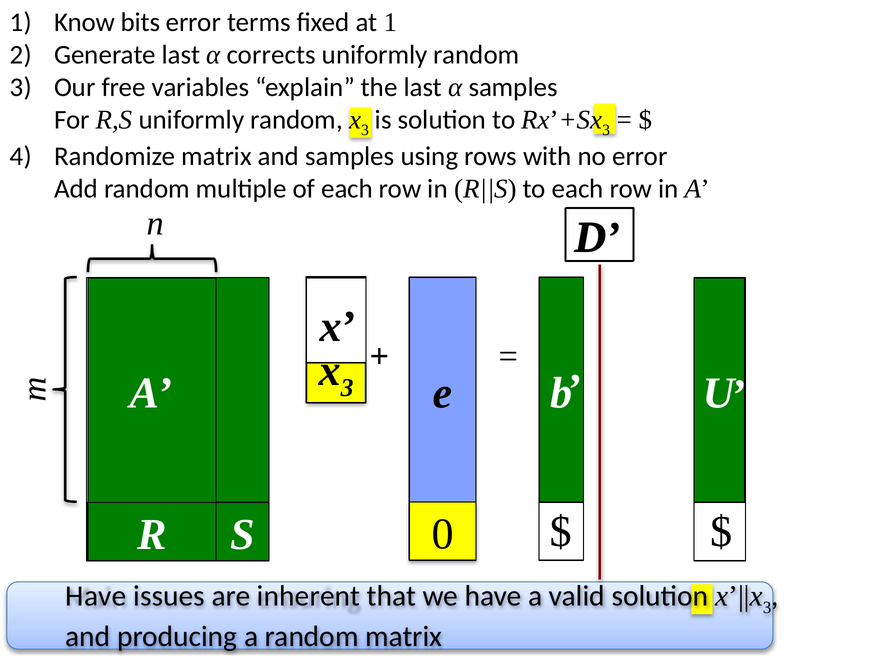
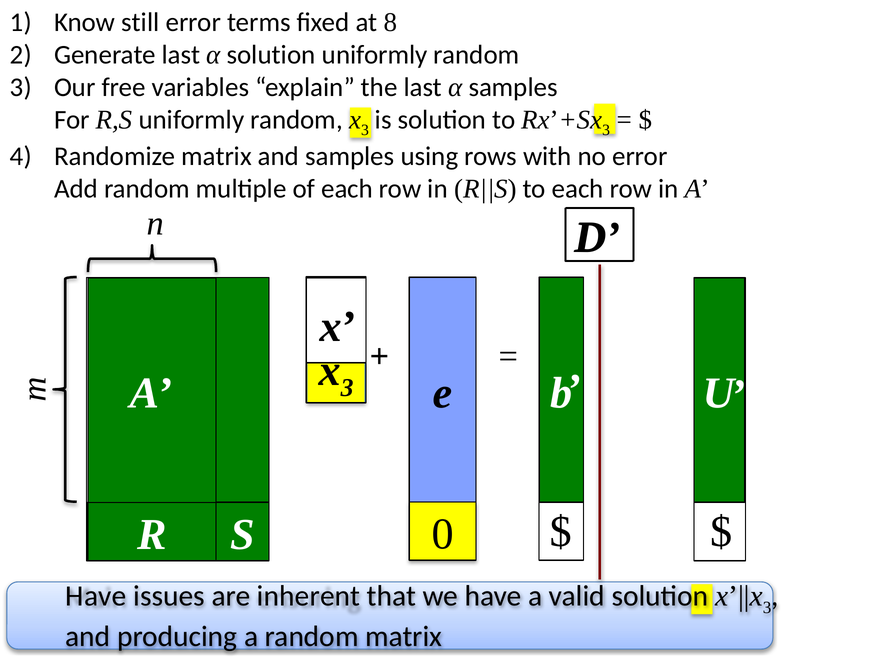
bits: bits -> still
at 1: 1 -> 8
α corrects: corrects -> solution
